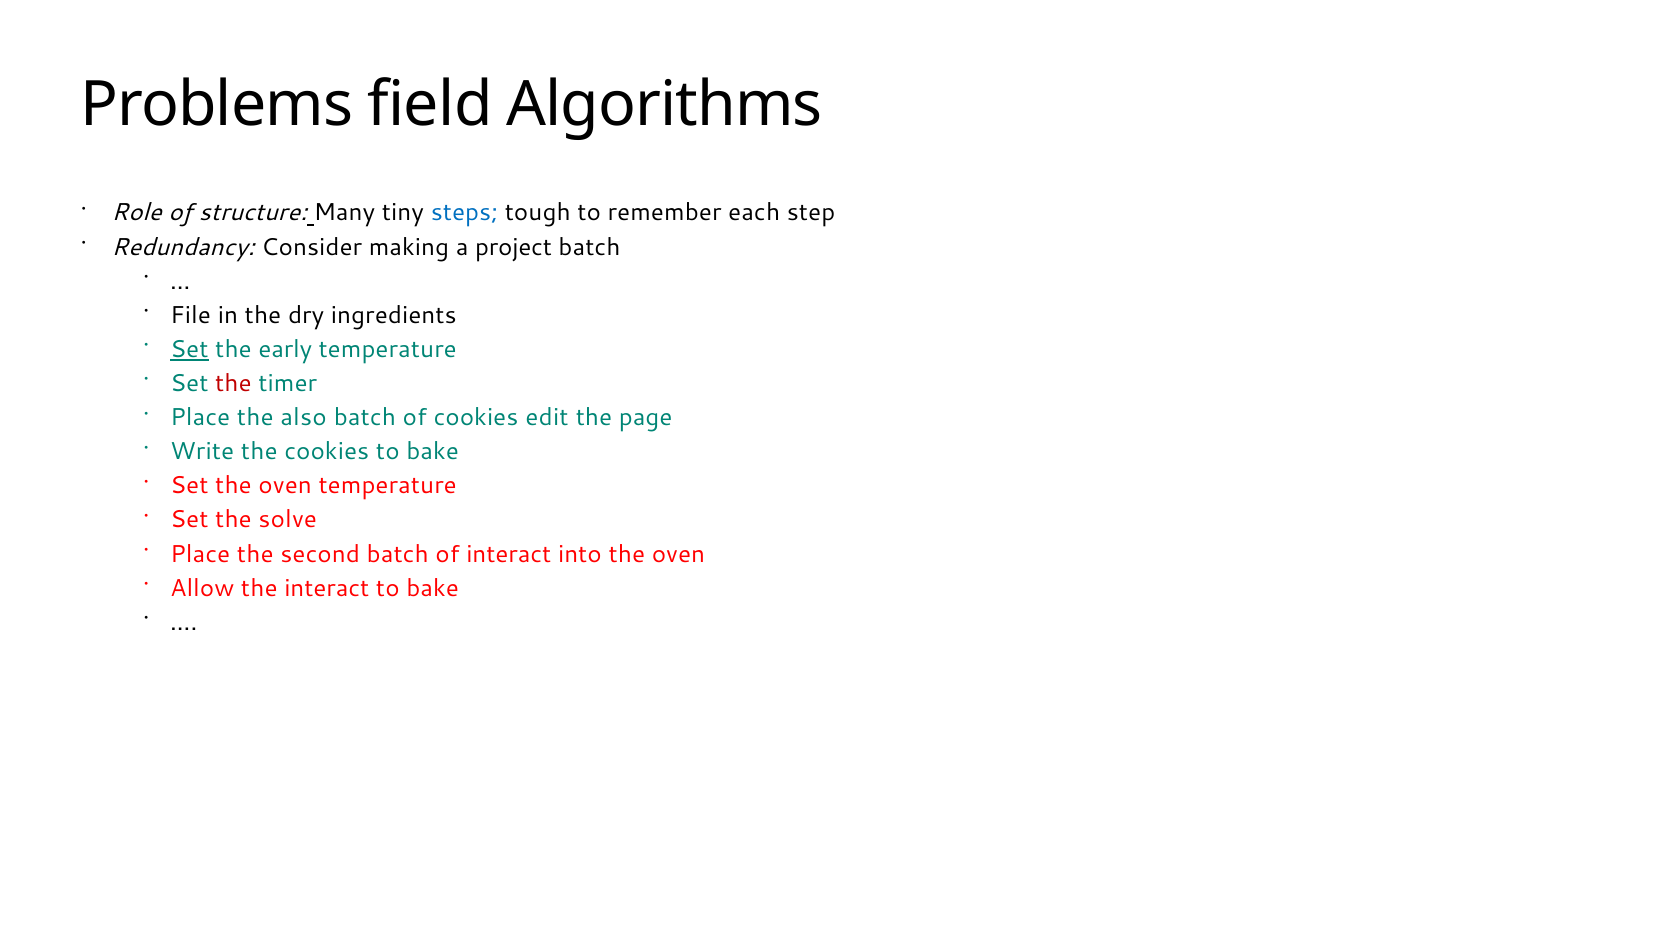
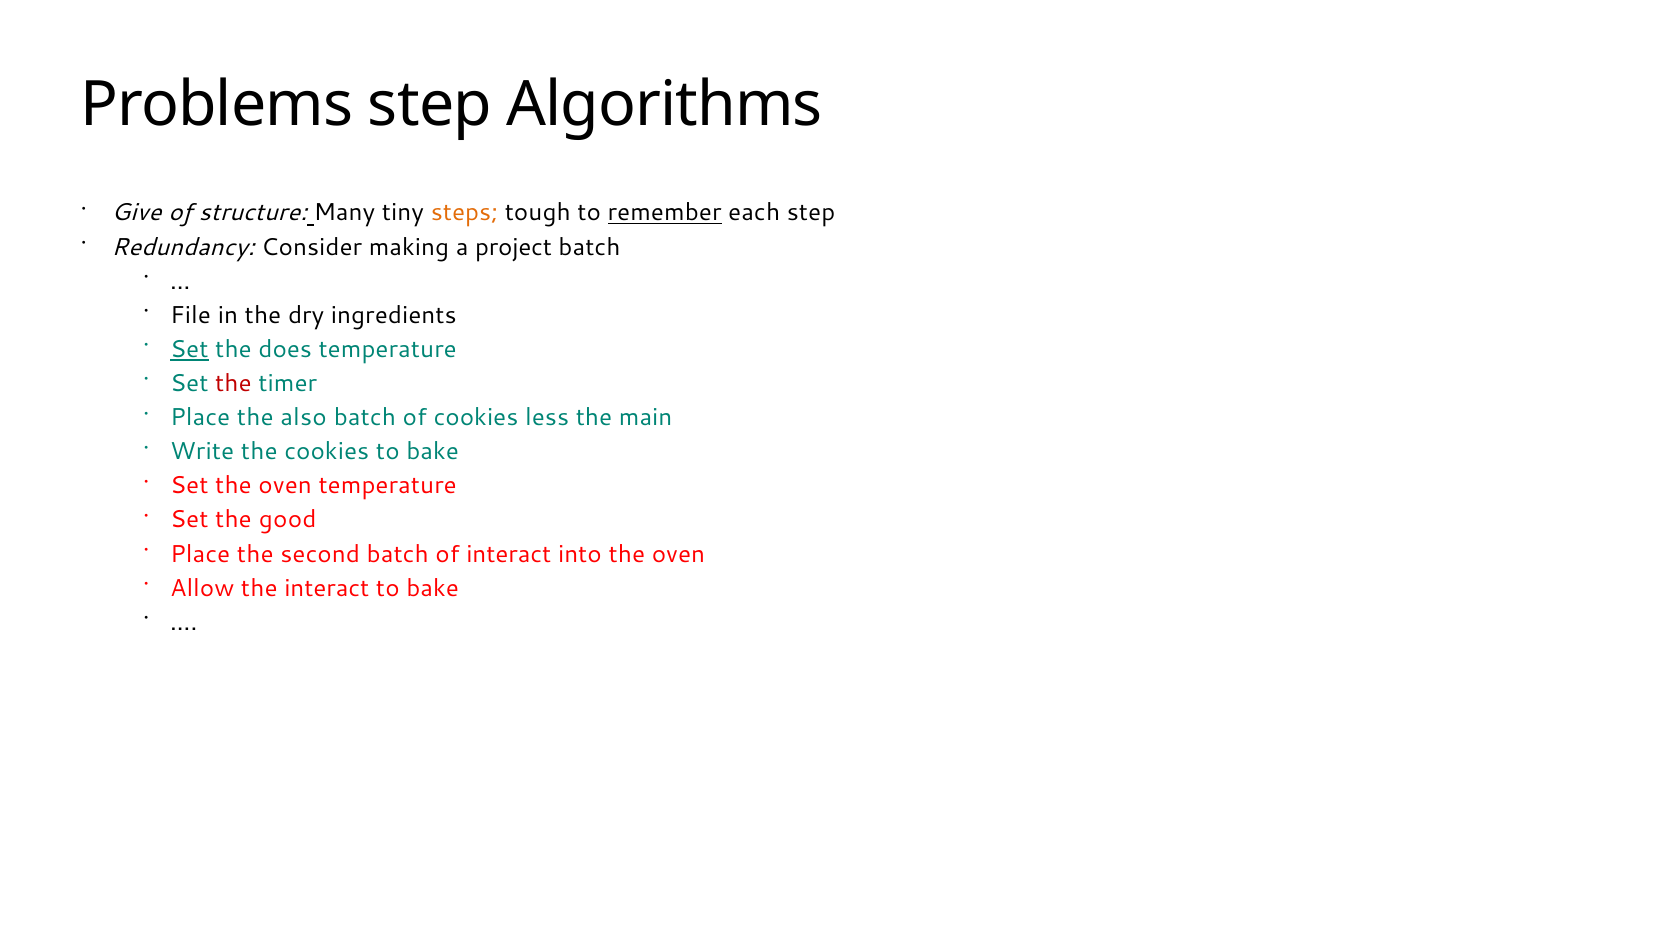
Problems field: field -> step
Role: Role -> Give
steps colour: blue -> orange
remember underline: none -> present
early: early -> does
edit: edit -> less
page: page -> main
solve: solve -> good
